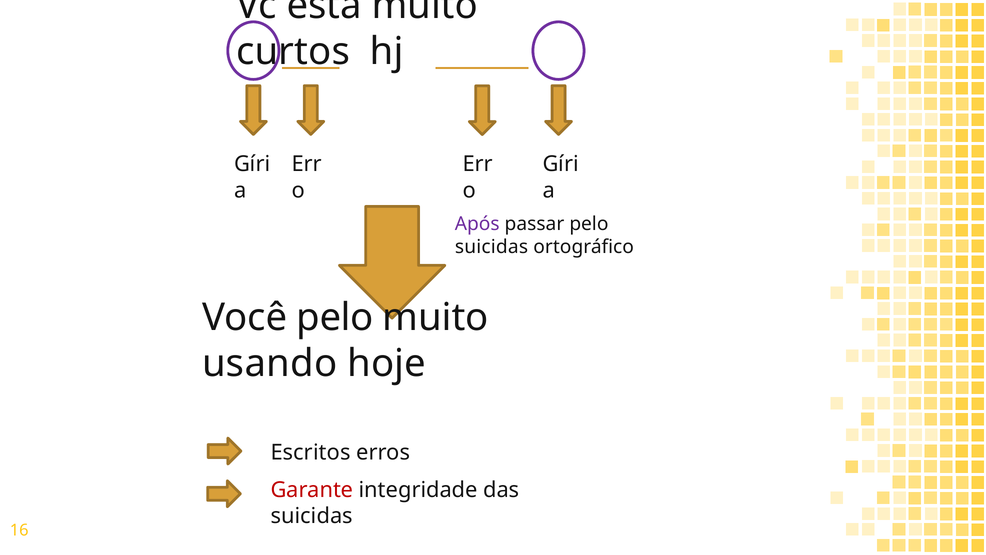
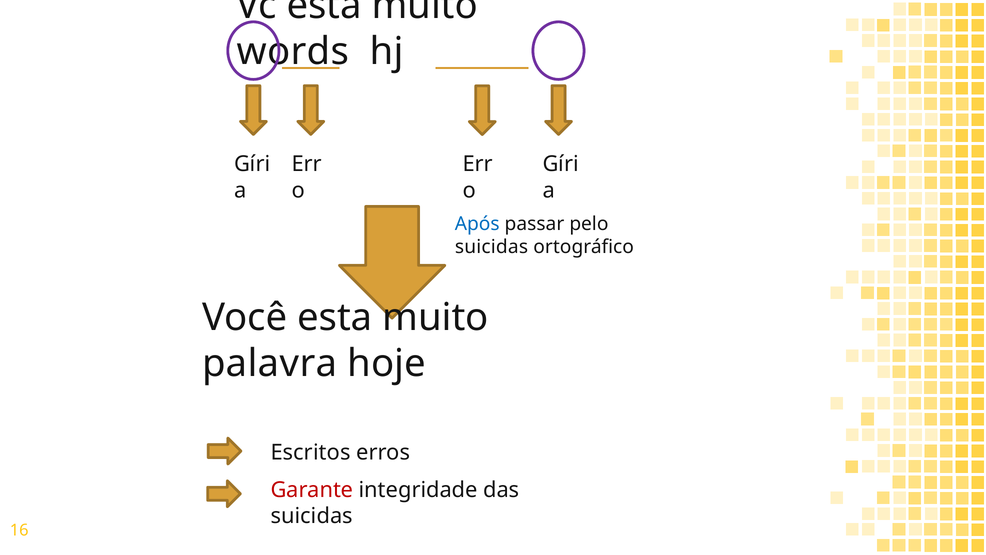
curtos: curtos -> words
Após colour: purple -> blue
Você pelo: pelo -> esta
usando: usando -> palavra
